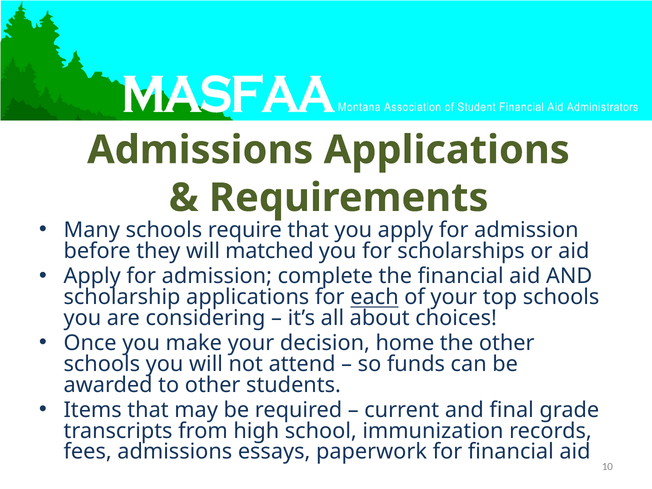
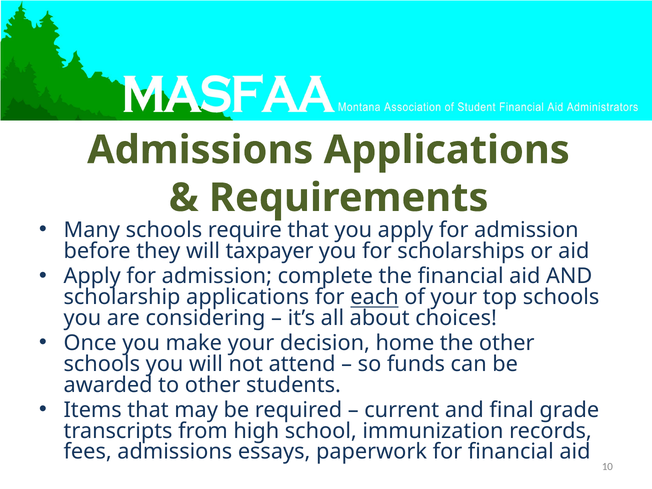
matched: matched -> taxpayer
